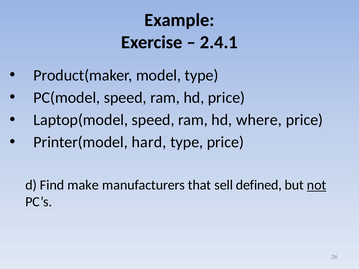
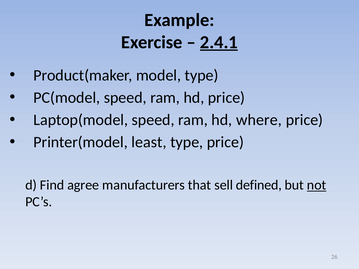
2.4.1 underline: none -> present
hard: hard -> least
make: make -> agree
